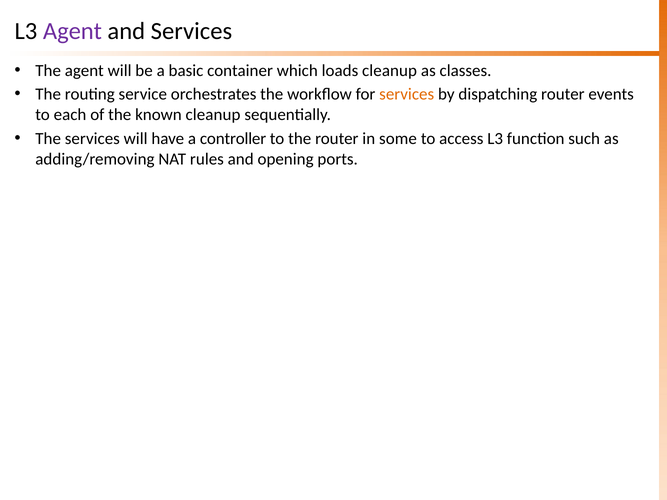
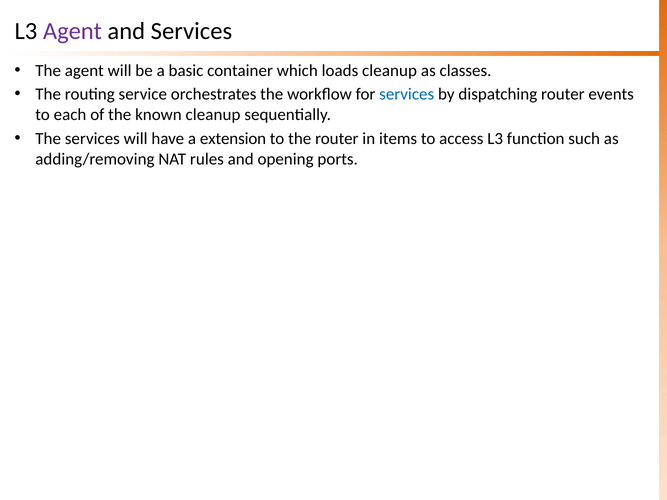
services at (407, 94) colour: orange -> blue
controller: controller -> extension
some: some -> items
